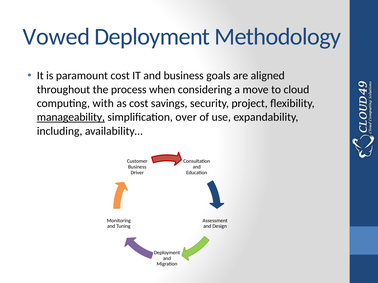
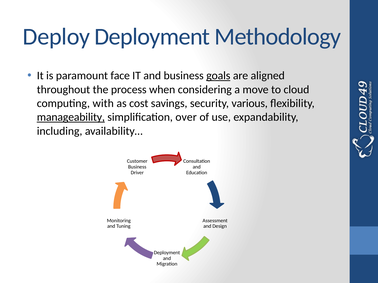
Vowed: Vowed -> Deploy
paramount cost: cost -> face
goals underline: none -> present
project: project -> various
